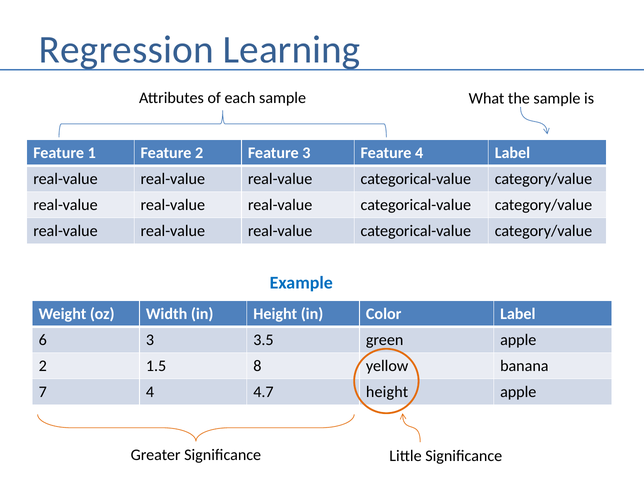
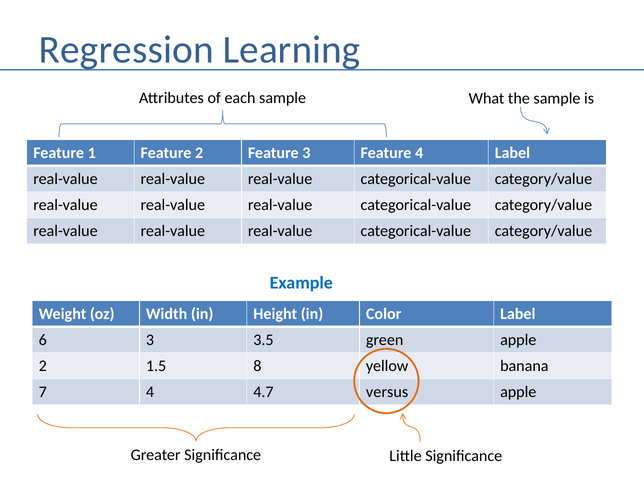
4.7 height: height -> versus
